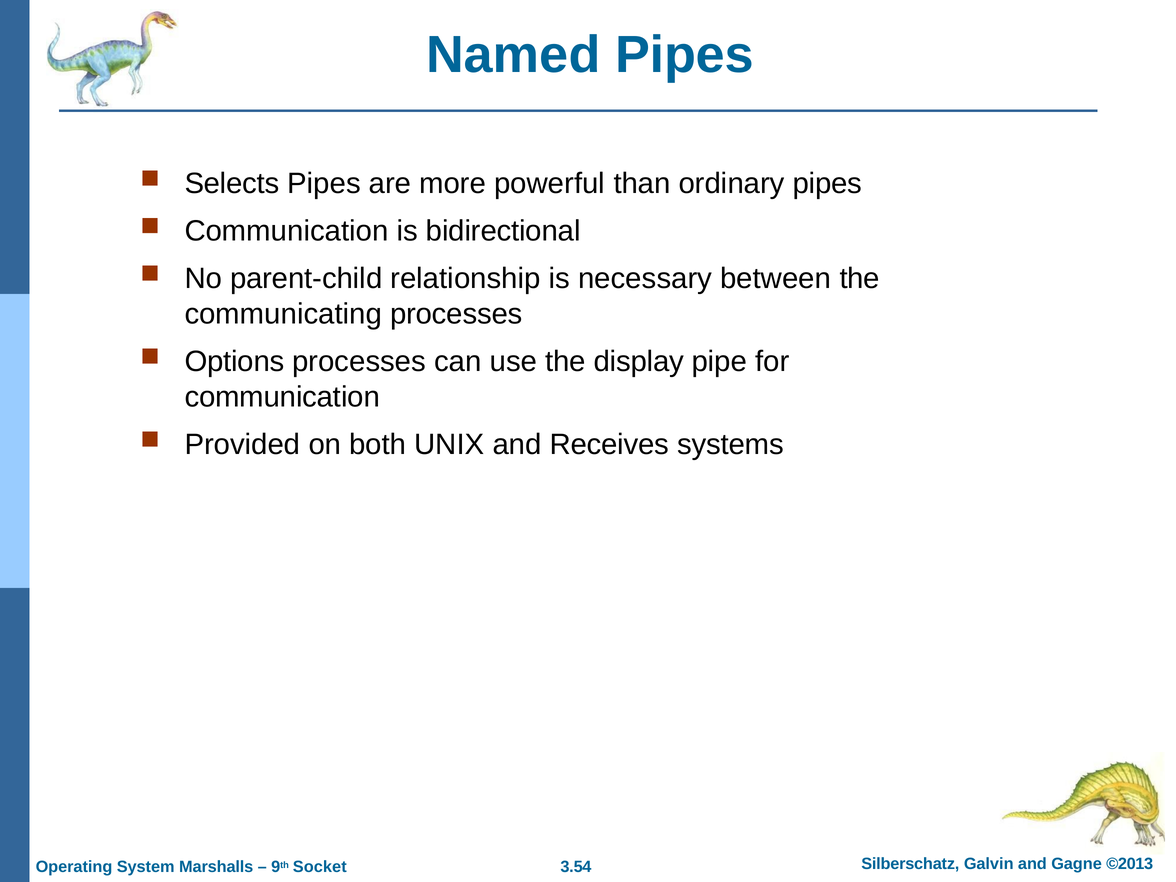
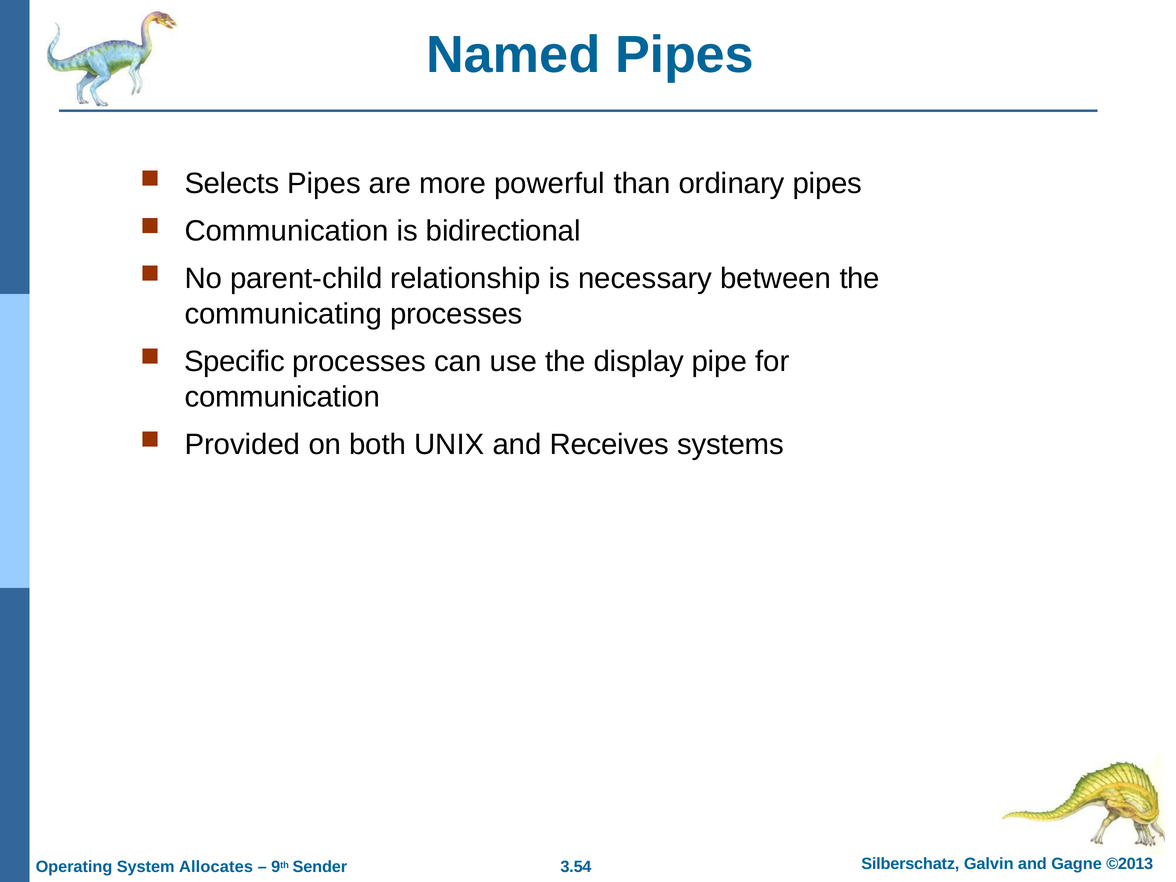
Options: Options -> Specific
Marshalls: Marshalls -> Allocates
Socket: Socket -> Sender
